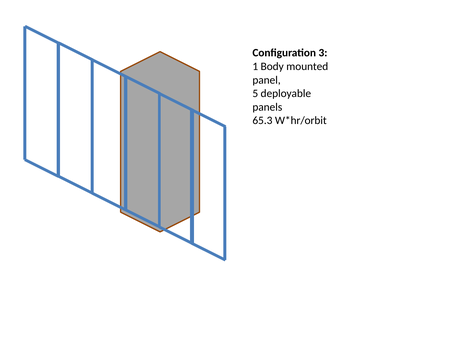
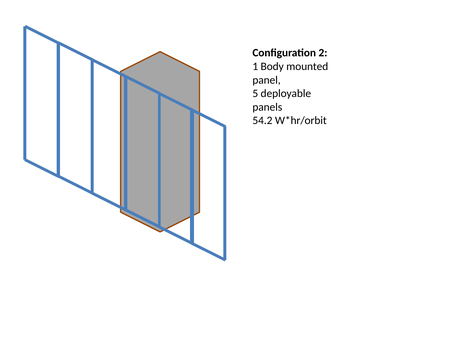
3: 3 -> 2
65.3: 65.3 -> 54.2
